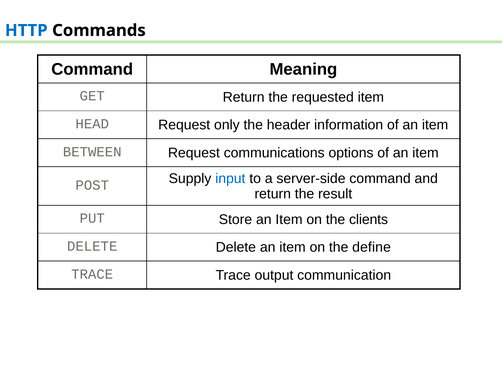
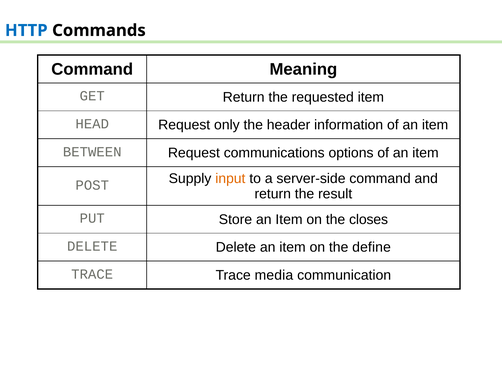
input colour: blue -> orange
clients: clients -> closes
output: output -> media
